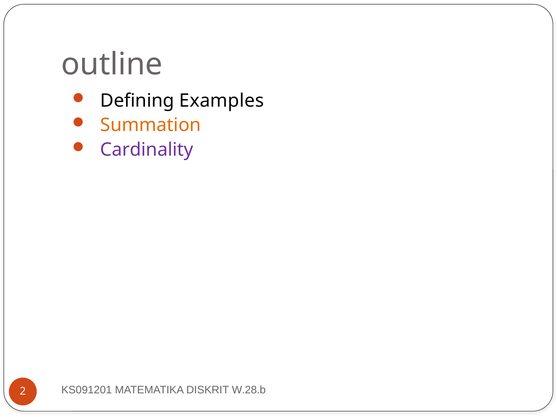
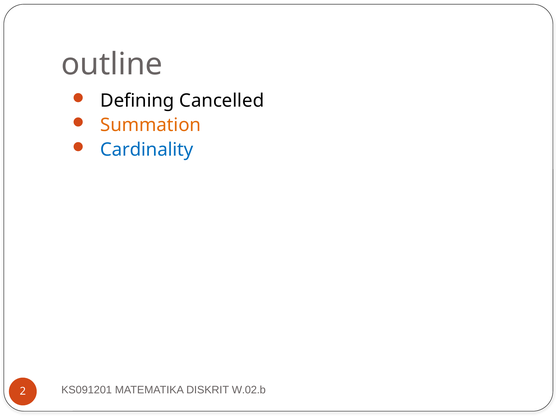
Examples: Examples -> Cancelled
Cardinality colour: purple -> blue
W.28.b: W.28.b -> W.02.b
